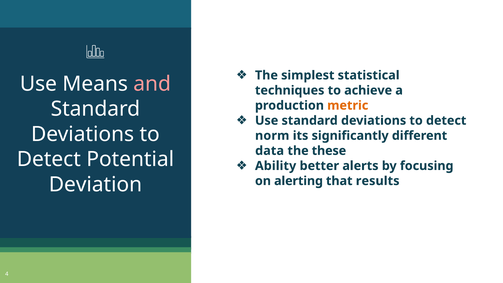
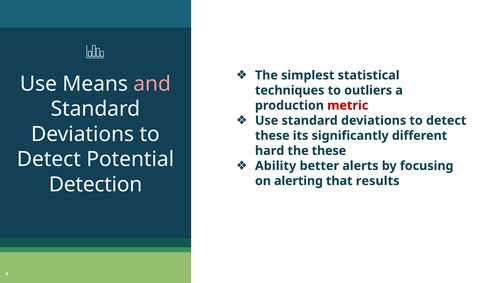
achieve: achieve -> outliers
metric colour: orange -> red
norm at (272, 136): norm -> these
data: data -> hard
Deviation: Deviation -> Detection
